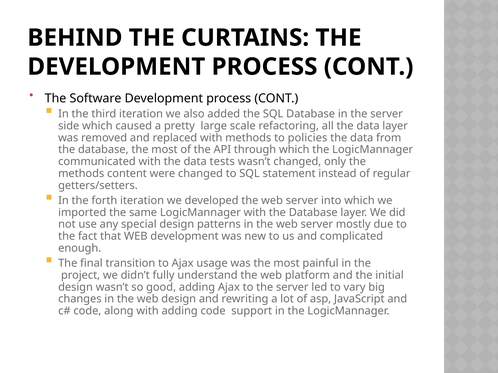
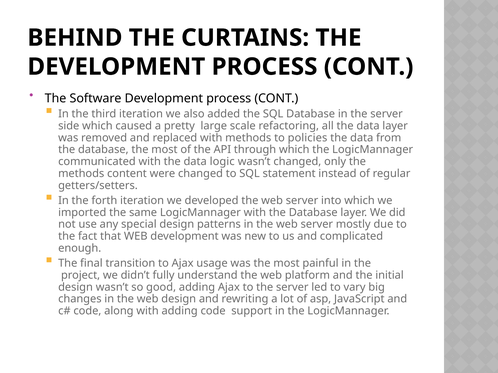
tests: tests -> logic
